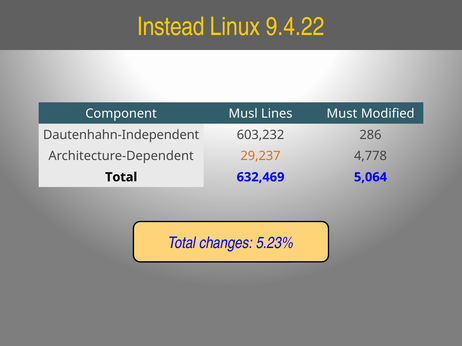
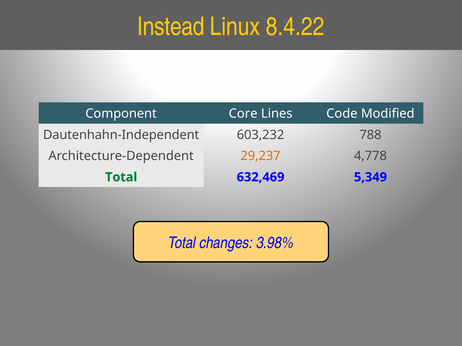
9.4.22: 9.4.22 -> 8.4.22
Musl: Musl -> Core
Must: Must -> Code
286: 286 -> 788
Total at (121, 177) colour: black -> green
5,064: 5,064 -> 5,349
5.23%: 5.23% -> 3.98%
